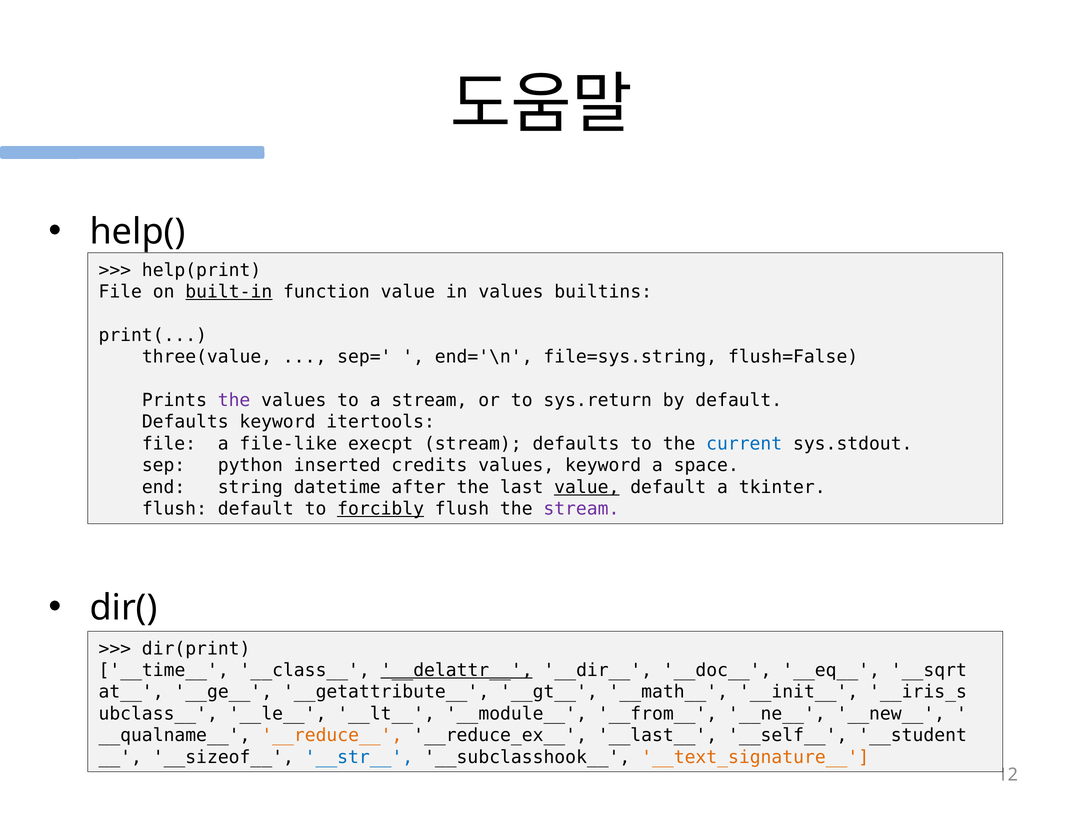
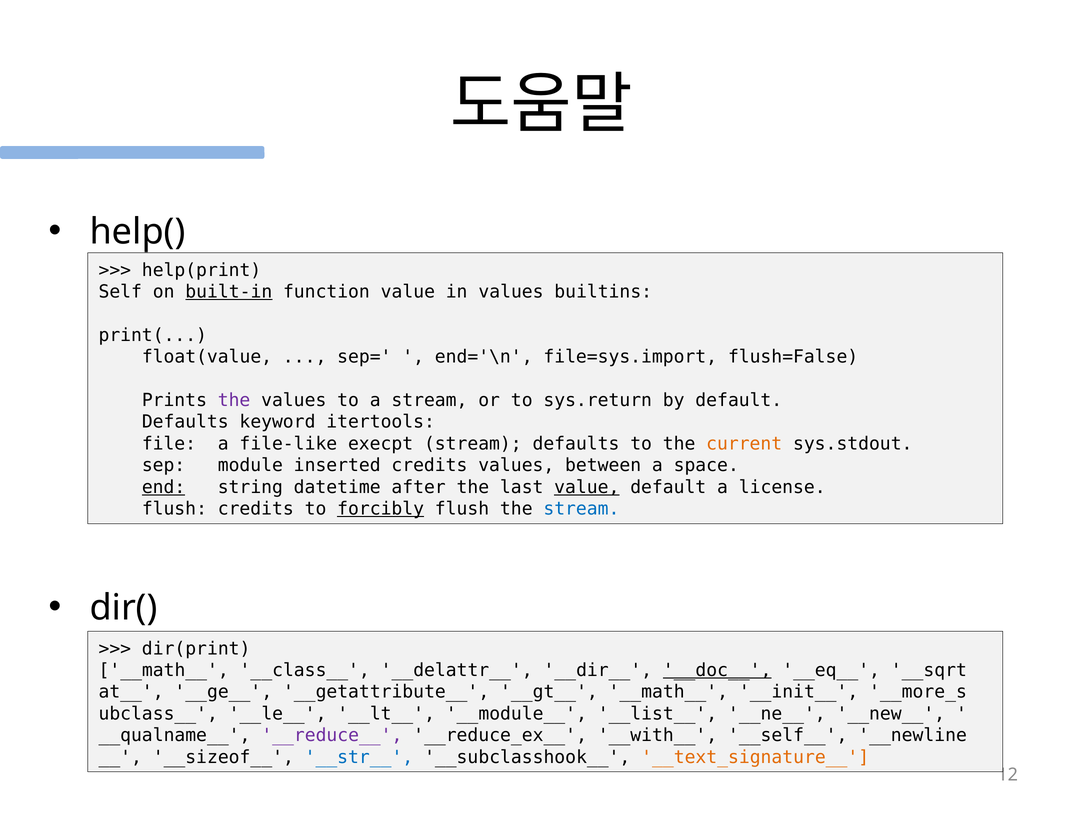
File at (120, 292): File -> Self
three(value: three(value -> float(value
file=sys.string: file=sys.string -> file=sys.import
current colour: blue -> orange
python: python -> module
values keyword: keyword -> between
end underline: none -> present
tkinter: tkinter -> license
flush default: default -> credits
stream at (581, 508) colour: purple -> blue
__time__ at (164, 670): __time__ -> __math__
__delattr__ underline: present -> none
__doc__ underline: none -> present
__iris_s: __iris_s -> __more_s
__from__: __from__ -> __list__
__reduce__ colour: orange -> purple
__last__: __last__ -> __with__
__student: __student -> __newline
